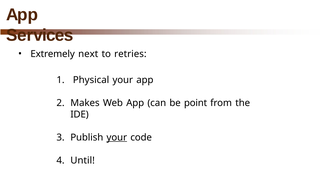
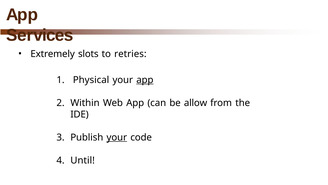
next: next -> slots
app at (145, 80) underline: none -> present
Makes: Makes -> Within
point: point -> allow
